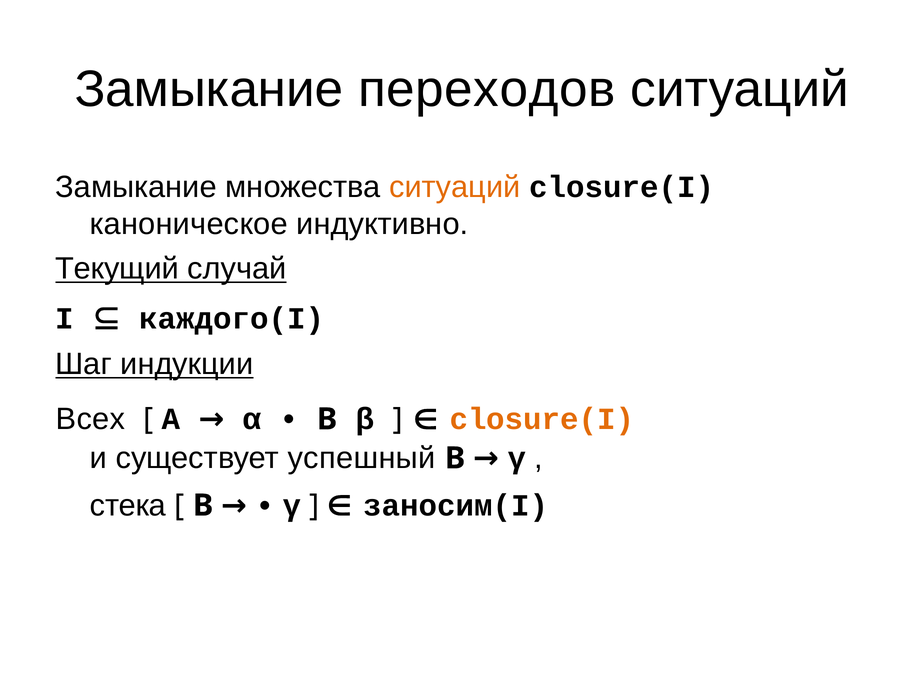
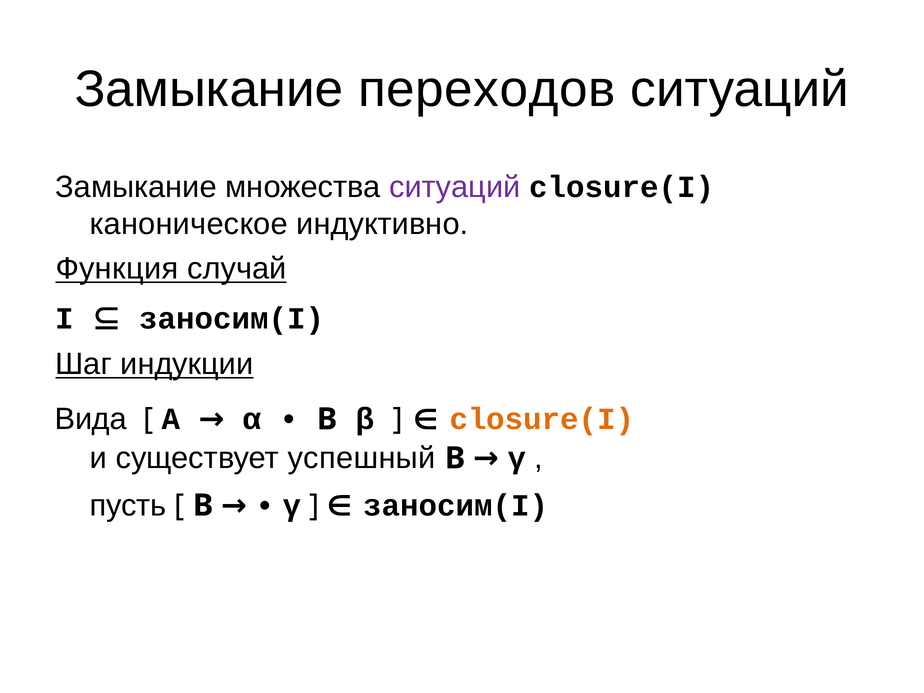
ситуаций at (455, 187) colour: orange -> purple
Текущий: Текущий -> Функция
каждого(I at (232, 319): каждого(I -> заносим(I
Всех: Всех -> Вида
стека: стека -> пусть
